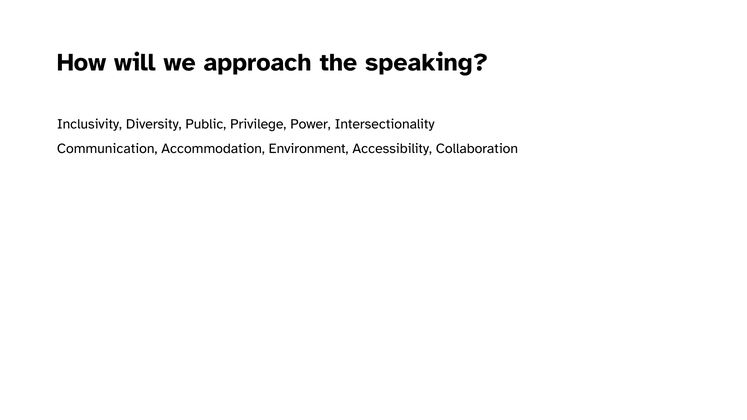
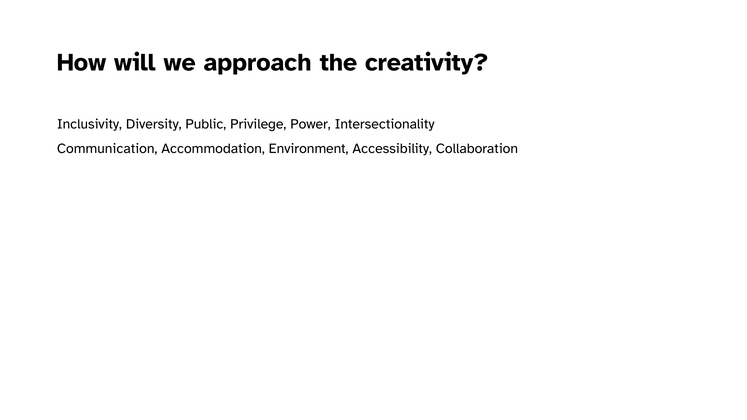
speaking: speaking -> creativity
